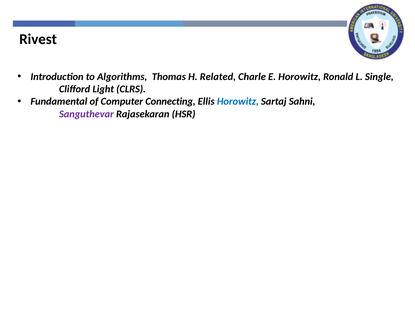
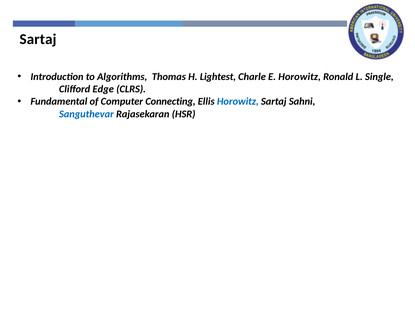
Rivest at (38, 39): Rivest -> Sartaj
Related: Related -> Lightest
Light: Light -> Edge
Sanguthevar colour: purple -> blue
